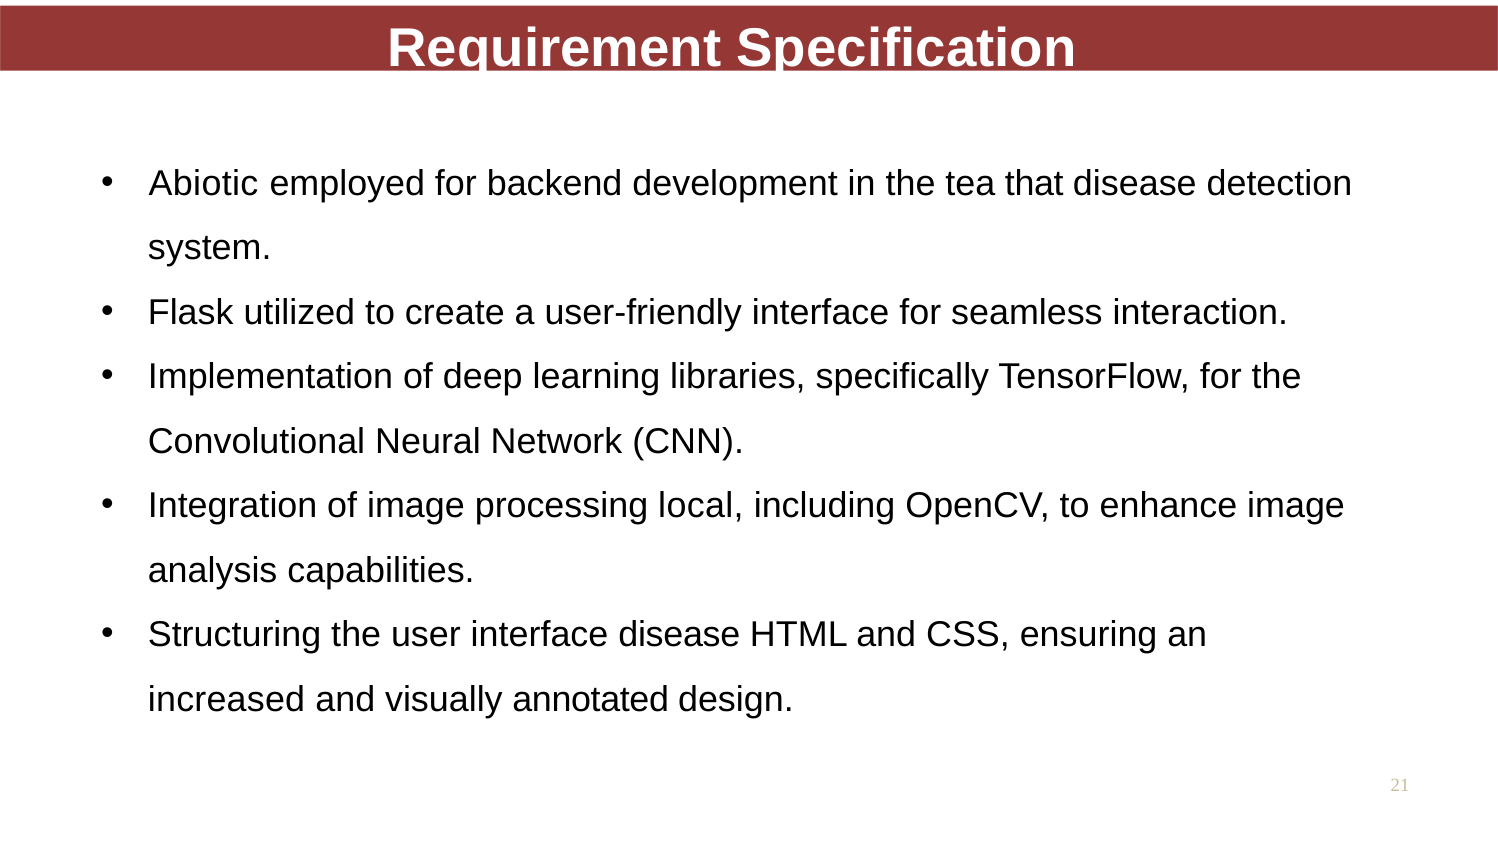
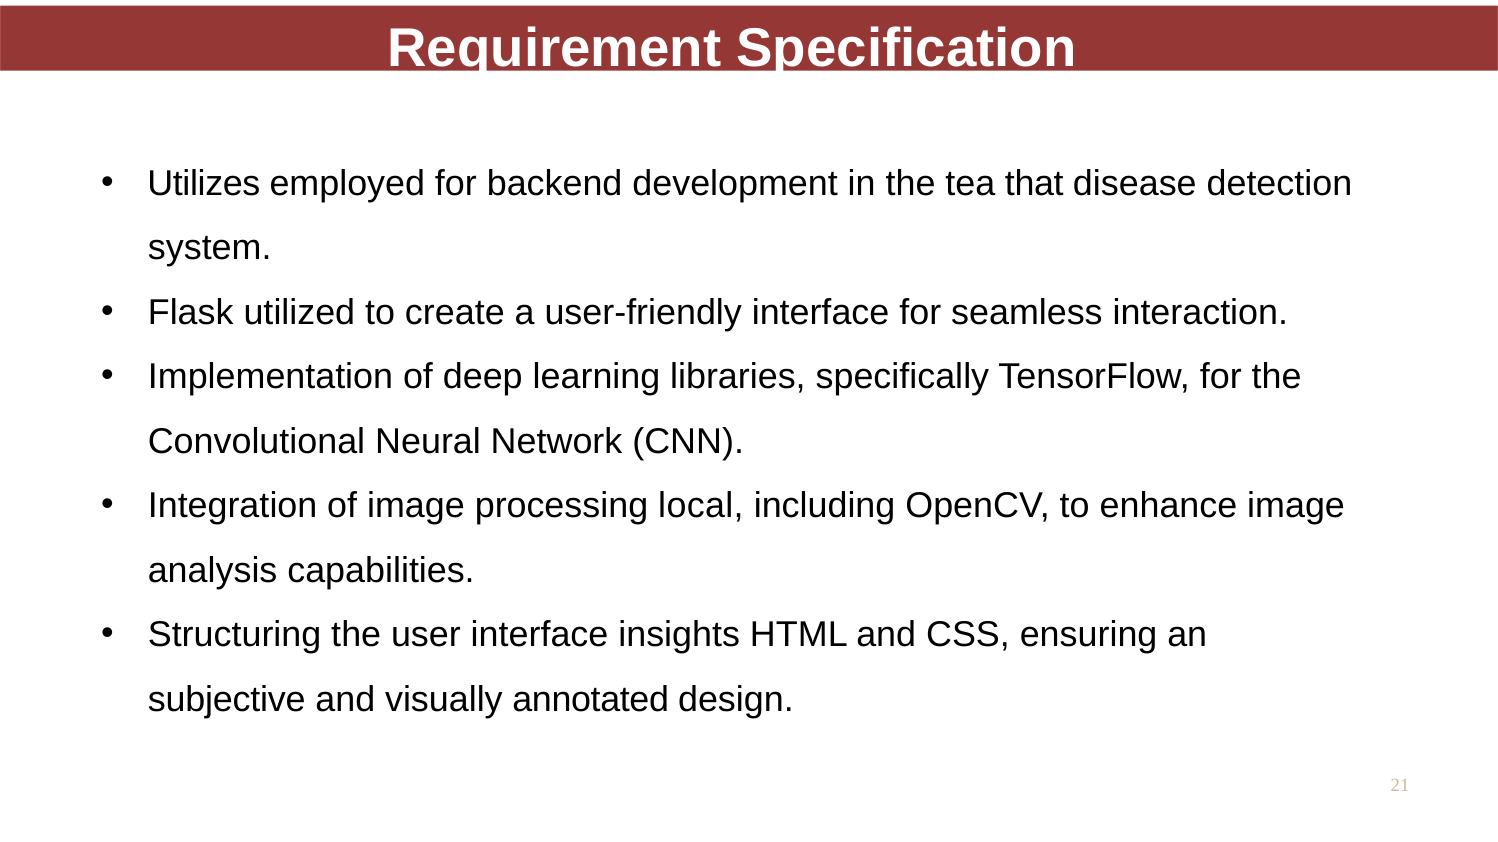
Abiotic: Abiotic -> Utilizes
interface disease: disease -> insights
increased: increased -> subjective
